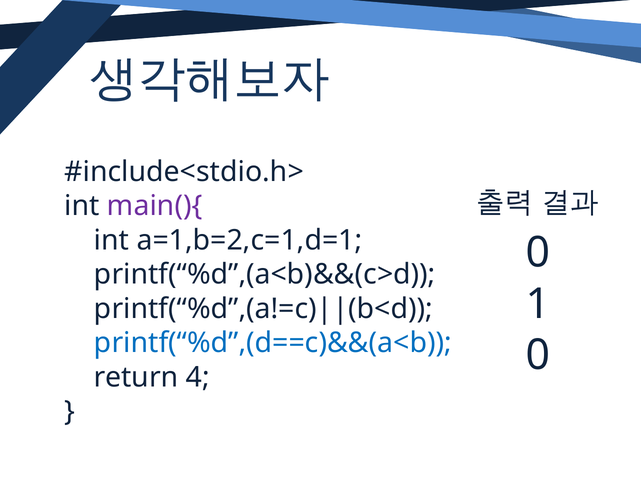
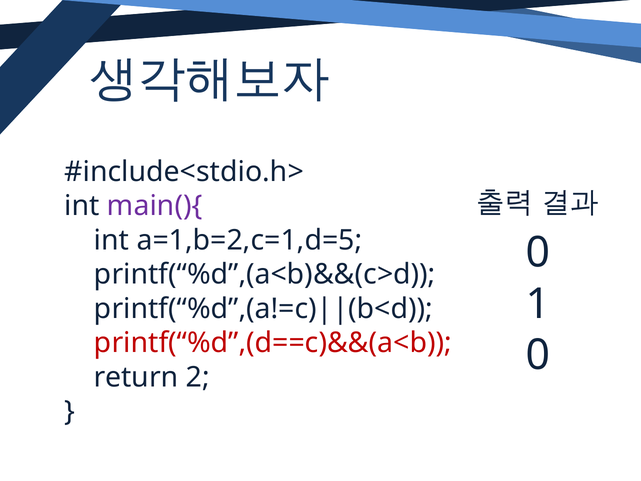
a=1,b=2,c=1,d=1: a=1,b=2,c=1,d=1 -> a=1,b=2,c=1,d=5
printf(“%d”,(d==c)&&(a<b colour: blue -> red
4: 4 -> 2
